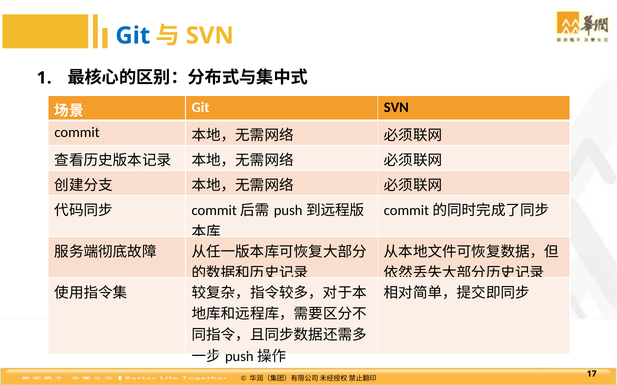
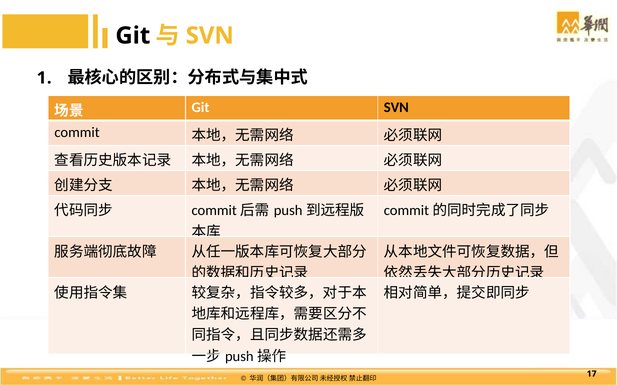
Git at (133, 36) colour: blue -> black
